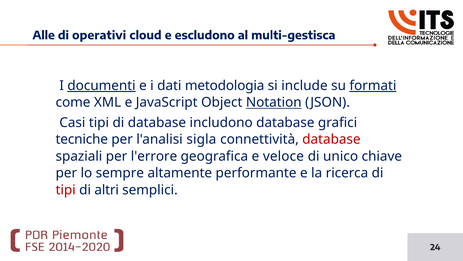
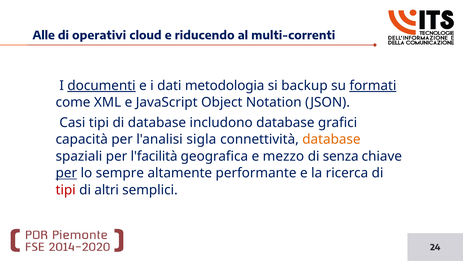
escludono: escludono -> riducendo
multi-gestisca: multi-gestisca -> multi-correnti
include: include -> backup
Notation underline: present -> none
tecniche: tecniche -> capacità
database at (331, 139) colour: red -> orange
l'errore: l'errore -> l'facilità
veloce: veloce -> mezzo
unico: unico -> senza
per at (66, 173) underline: none -> present
